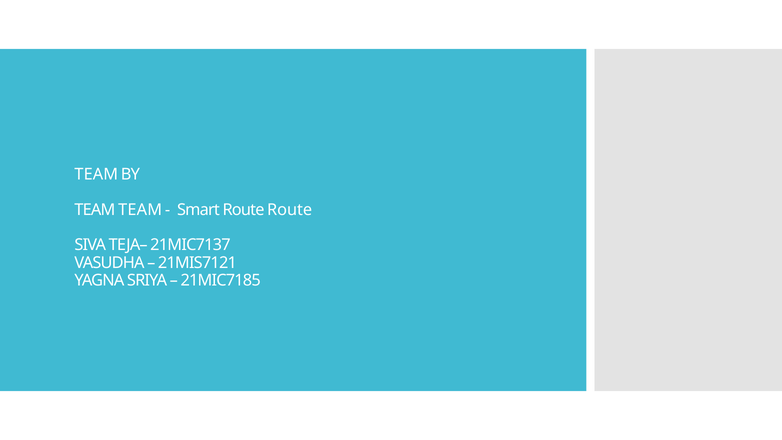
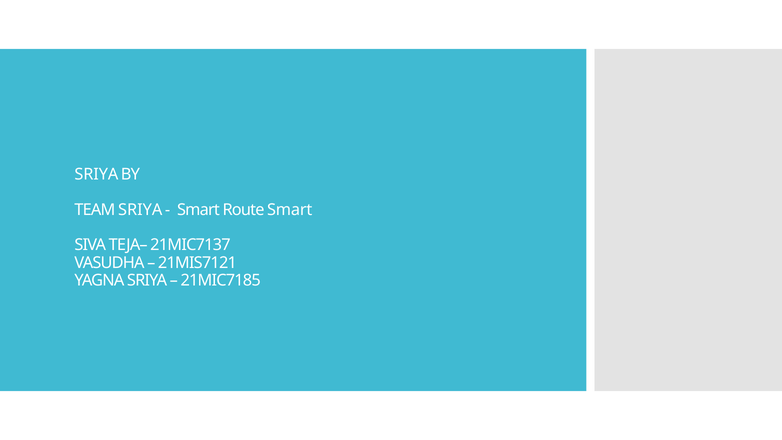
TEAM at (96, 175): TEAM -> SRIYA
TEAM TEAM: TEAM -> SRIYA
Route Route: Route -> Smart
